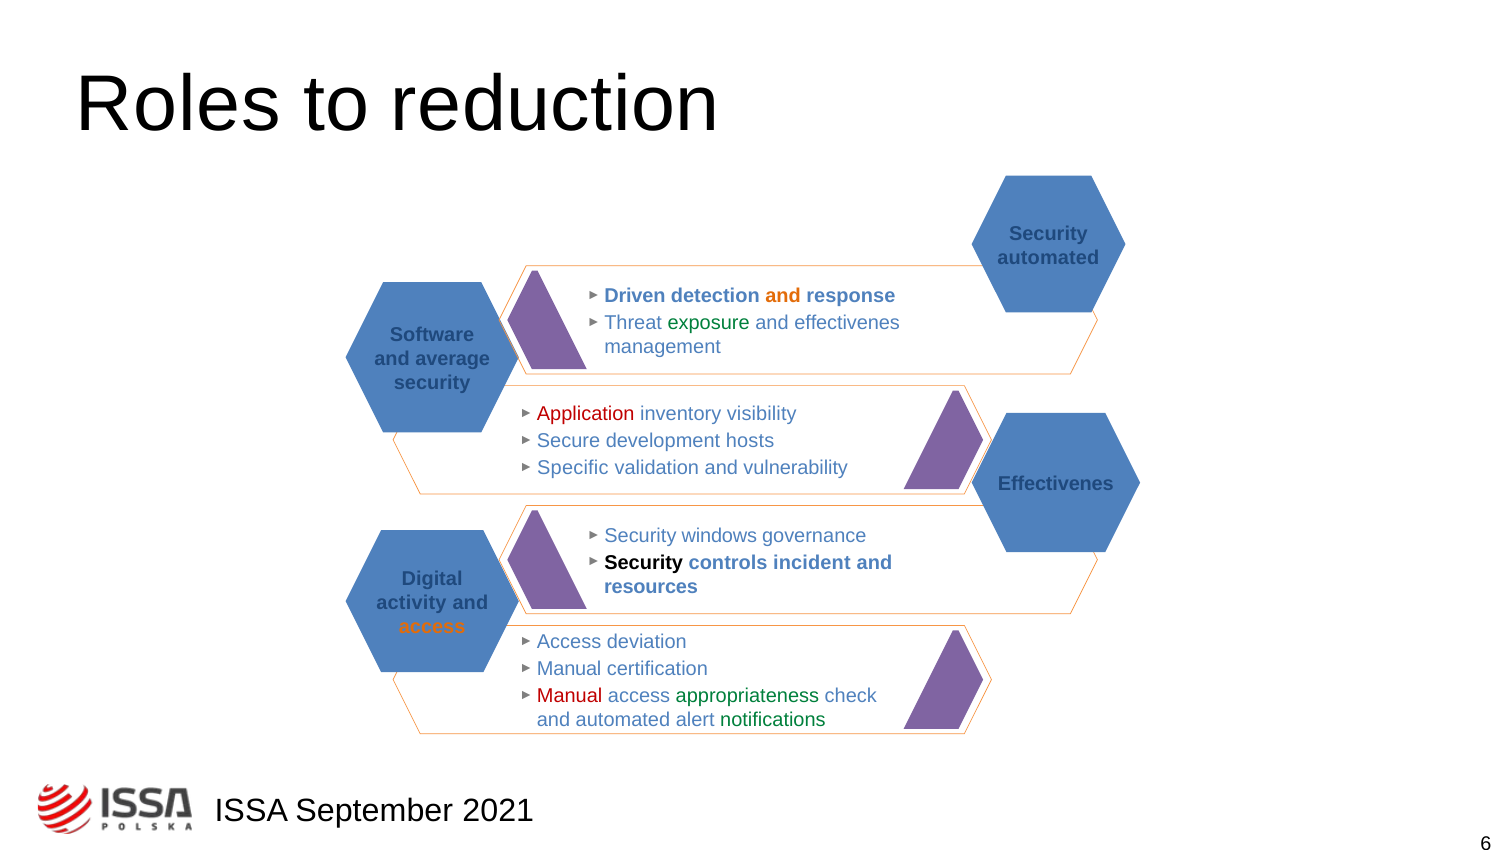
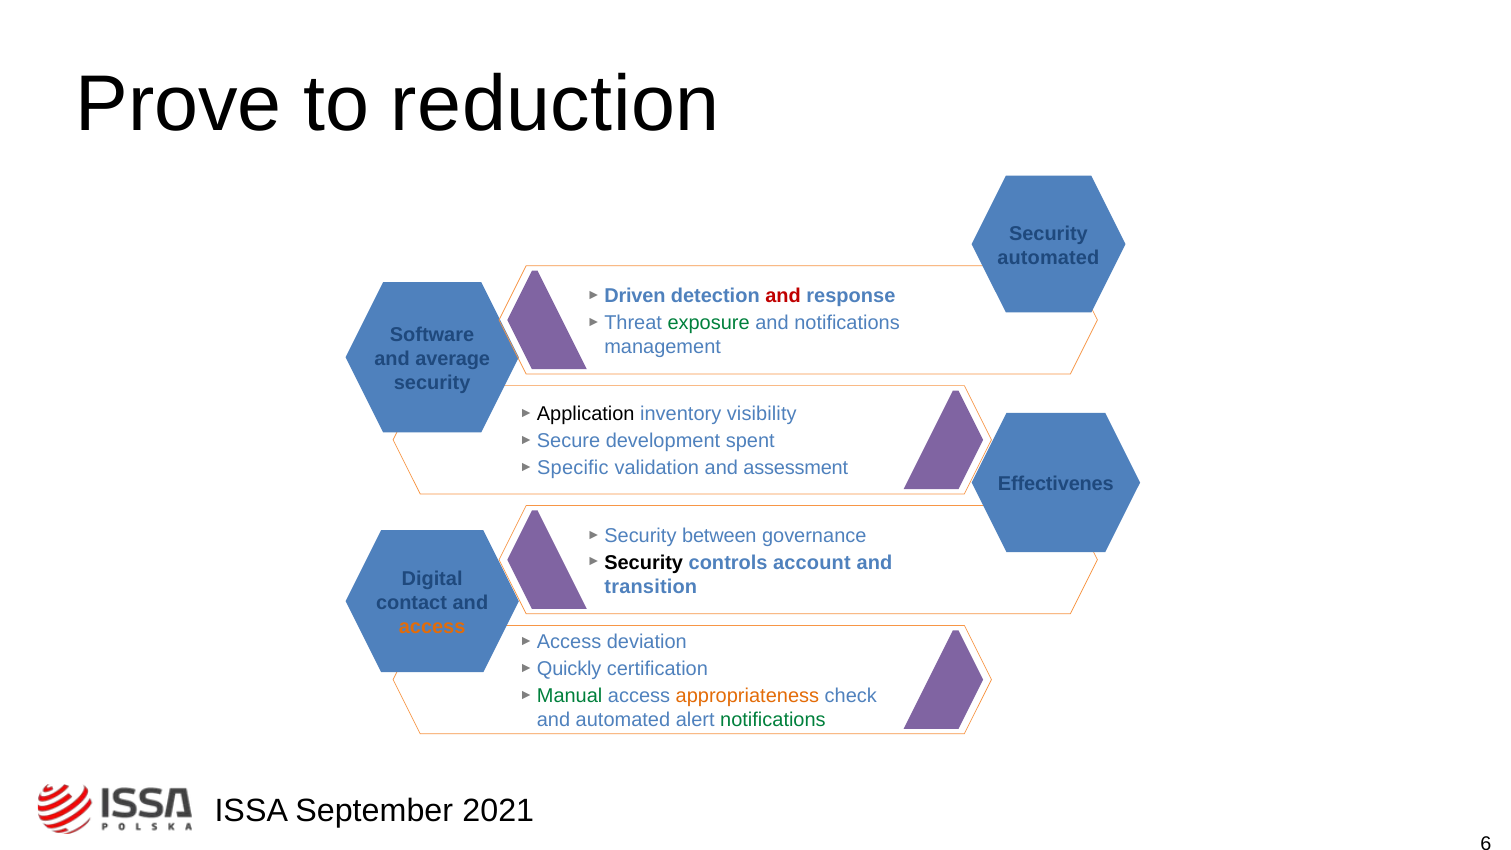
Roles: Roles -> Prove
and at (783, 296) colour: orange -> red
and effectivenes: effectivenes -> notifications
Application colour: red -> black
hosts: hosts -> spent
vulnerability: vulnerability -> assessment
windows: windows -> between
incident: incident -> account
resources: resources -> transition
activity: activity -> contact
Manual at (569, 669): Manual -> Quickly
Manual at (570, 696) colour: red -> green
appropriateness colour: green -> orange
